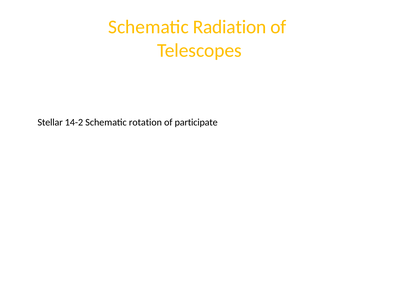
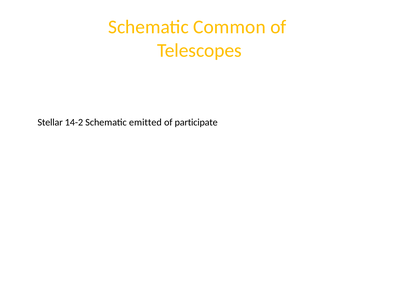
Radiation: Radiation -> Common
rotation: rotation -> emitted
